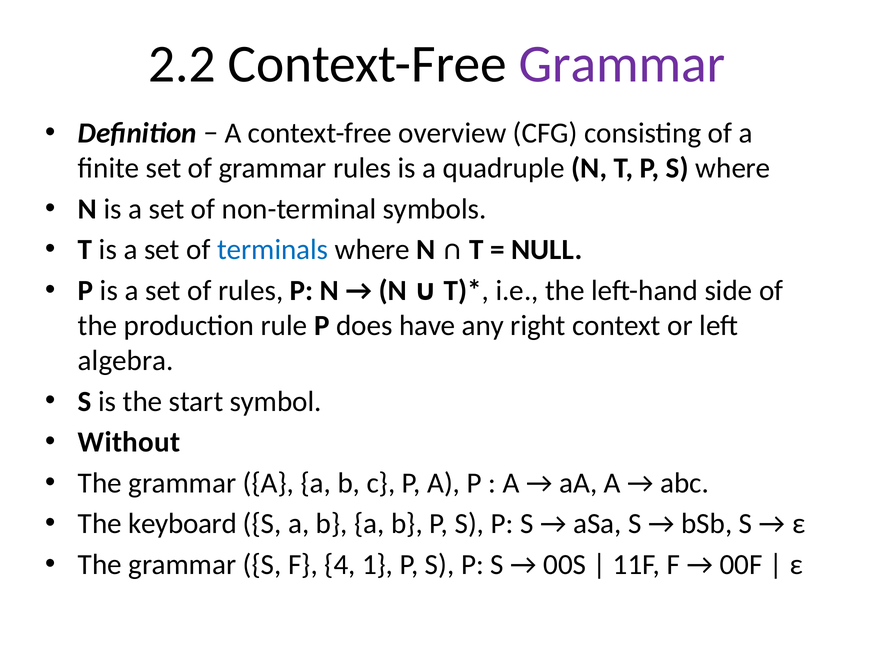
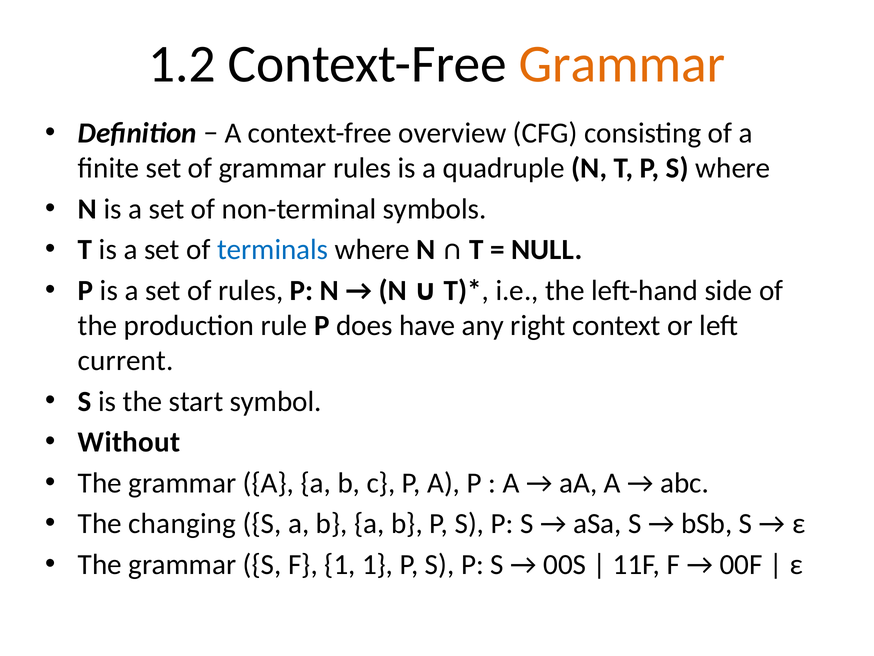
2.2: 2.2 -> 1.2
Grammar at (622, 64) colour: purple -> orange
algebra: algebra -> current
keyboard: keyboard -> changing
F 4: 4 -> 1
